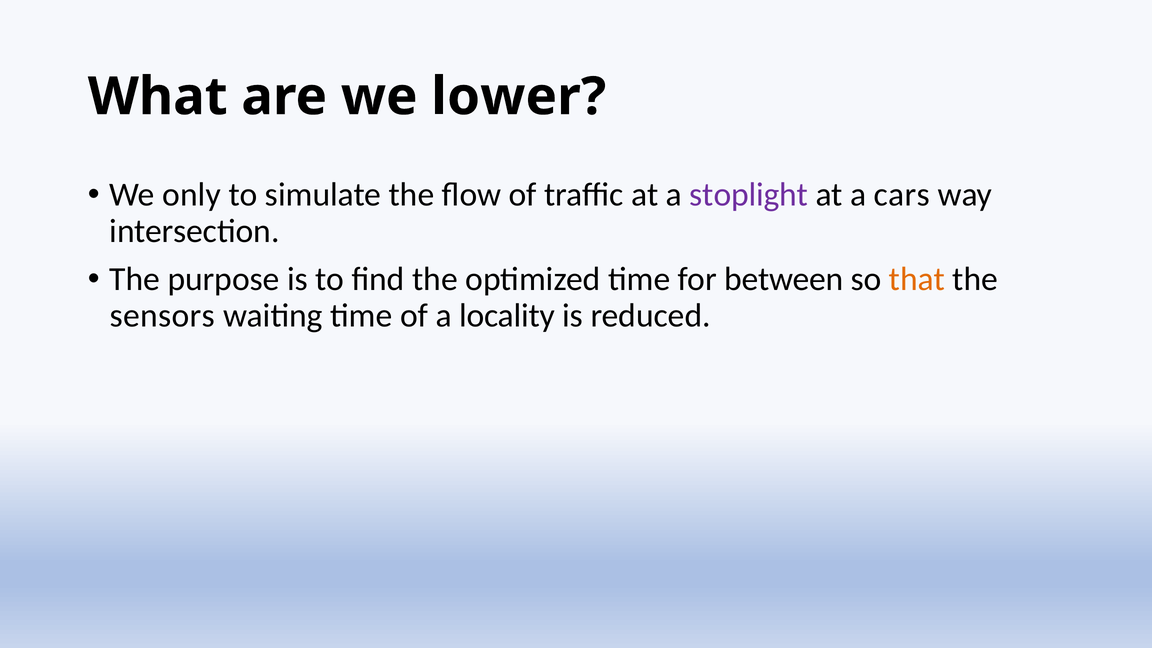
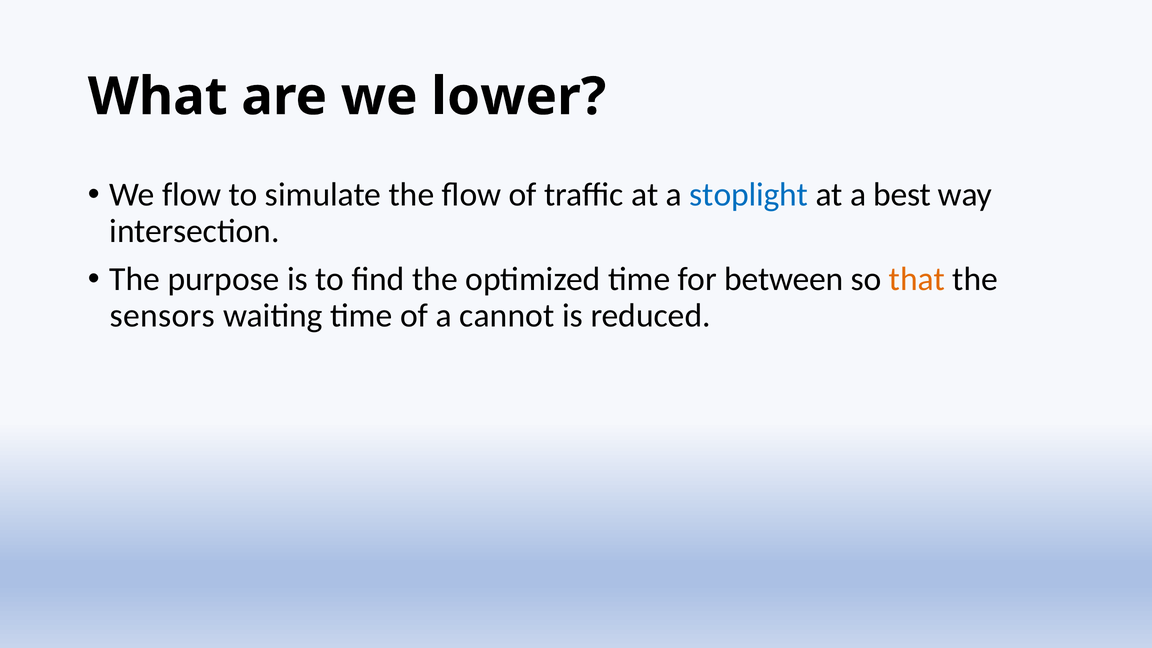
We only: only -> flow
stoplight colour: purple -> blue
cars: cars -> best
locality: locality -> cannot
